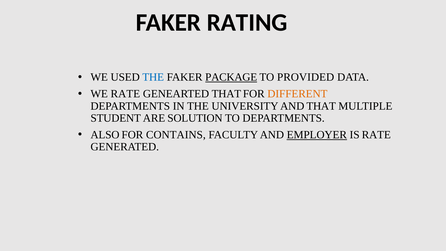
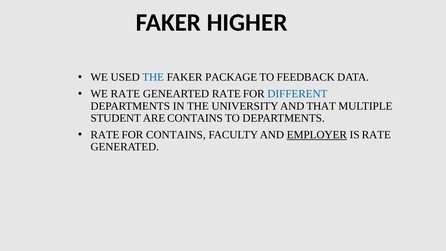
RATING: RATING -> HIGHER
PACKAGE underline: present -> none
PROVIDED: PROVIDED -> FEEDBACK
GENEARTED THAT: THAT -> RATE
DIFFERENT colour: orange -> blue
ARE SOLUTION: SOLUTION -> CONTAINS
ALSO at (105, 135): ALSO -> RATE
